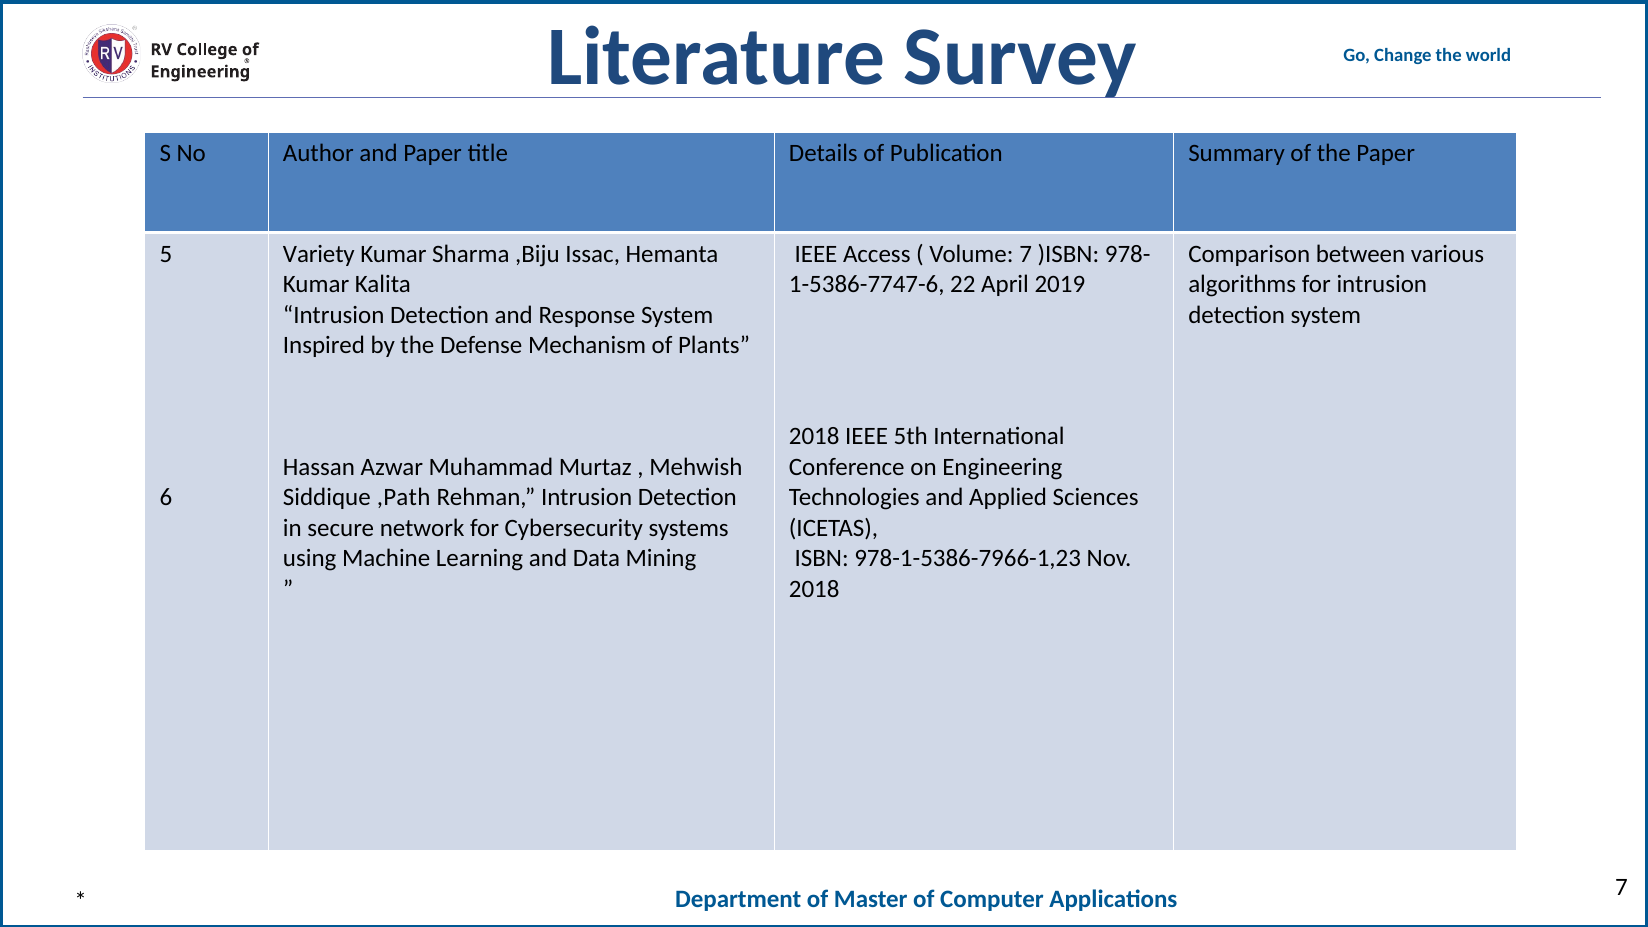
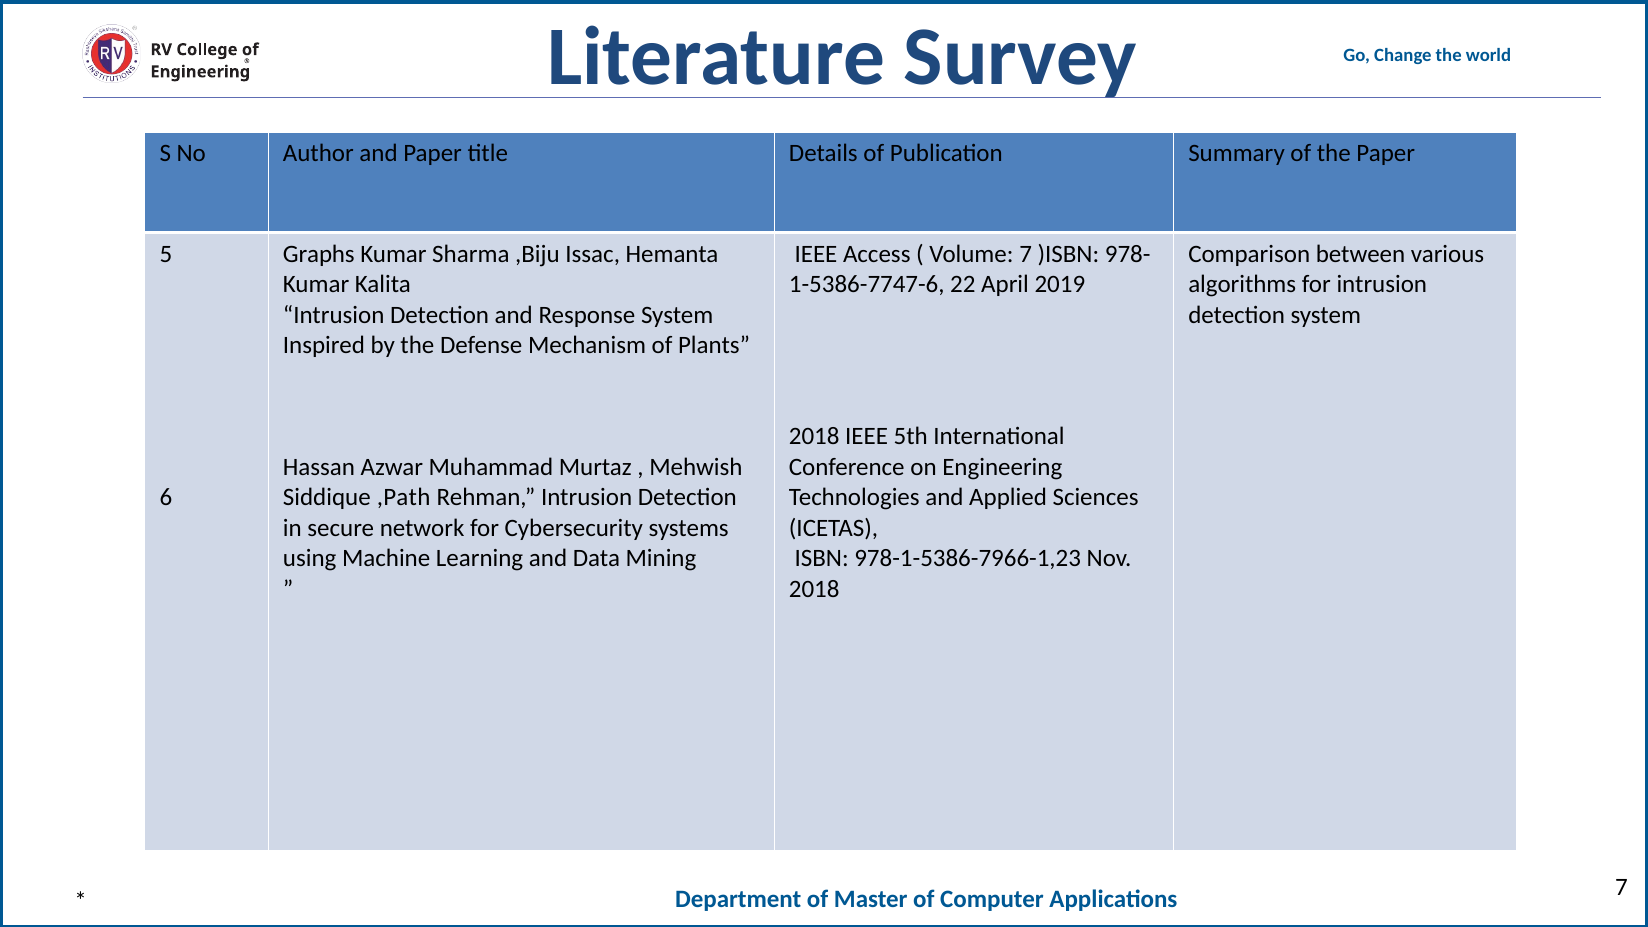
Variety: Variety -> Graphs
